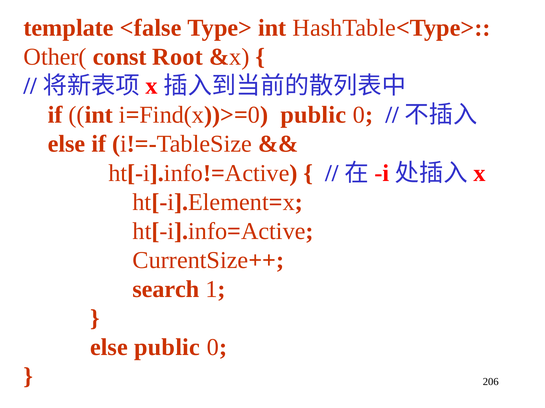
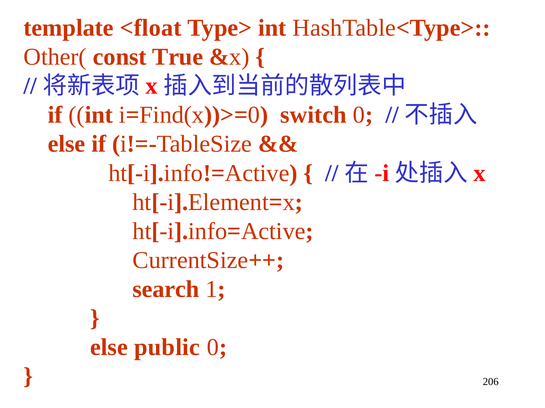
<false: <false -> <float
Root: Root -> True
i=Find(x))>=0 public: public -> switch
